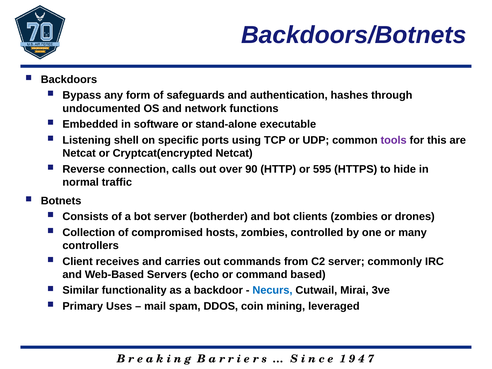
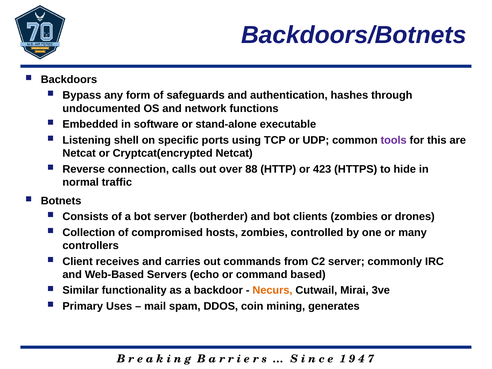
90: 90 -> 88
595: 595 -> 423
Necurs colour: blue -> orange
leveraged: leveraged -> generates
